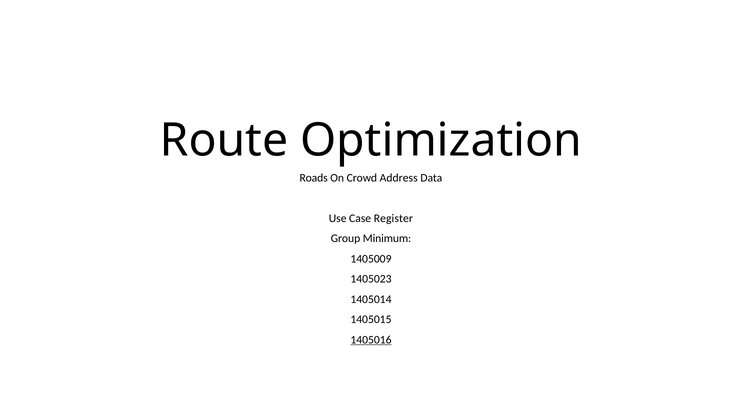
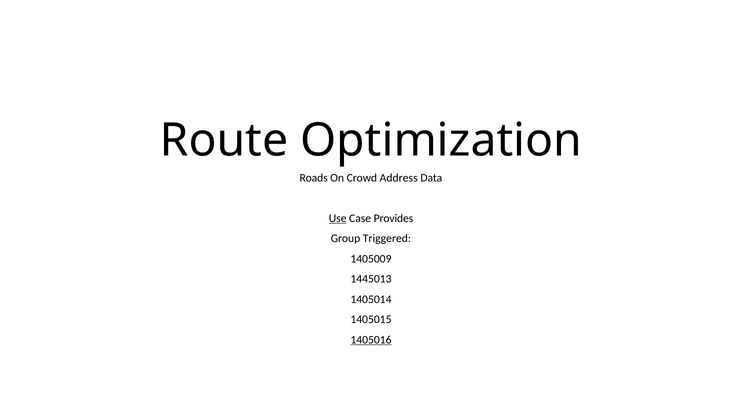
Use underline: none -> present
Register: Register -> Provides
Minimum: Minimum -> Triggered
1405023: 1405023 -> 1445013
